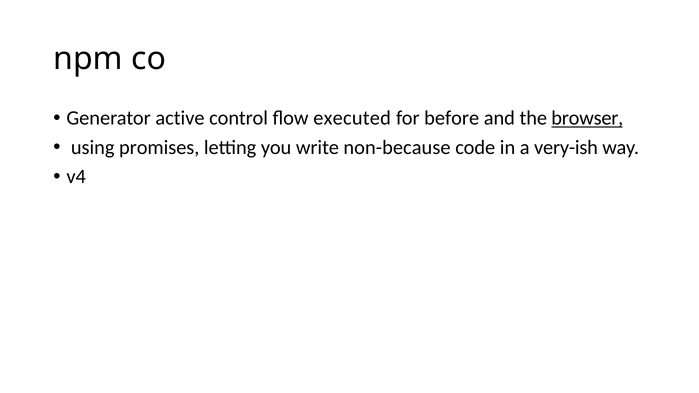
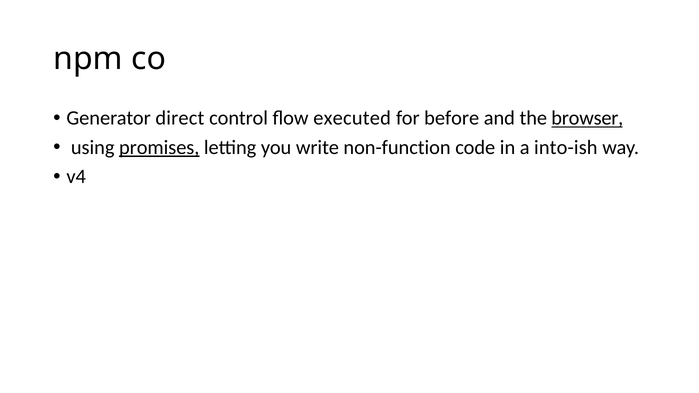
active: active -> direct
promises underline: none -> present
non-because: non-because -> non-function
very-ish: very-ish -> into-ish
